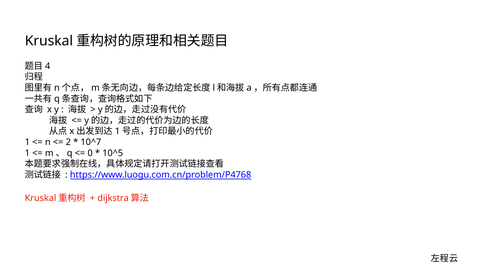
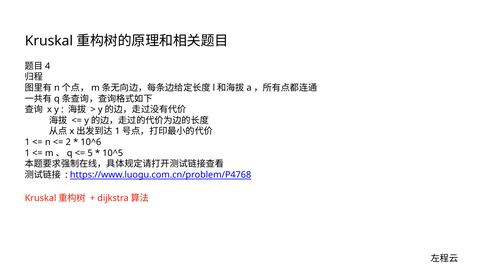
10^7: 10^7 -> 10^6
0: 0 -> 5
